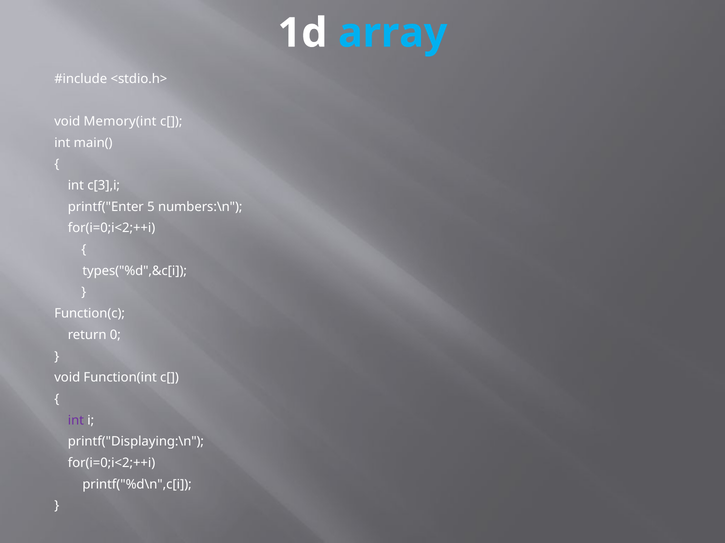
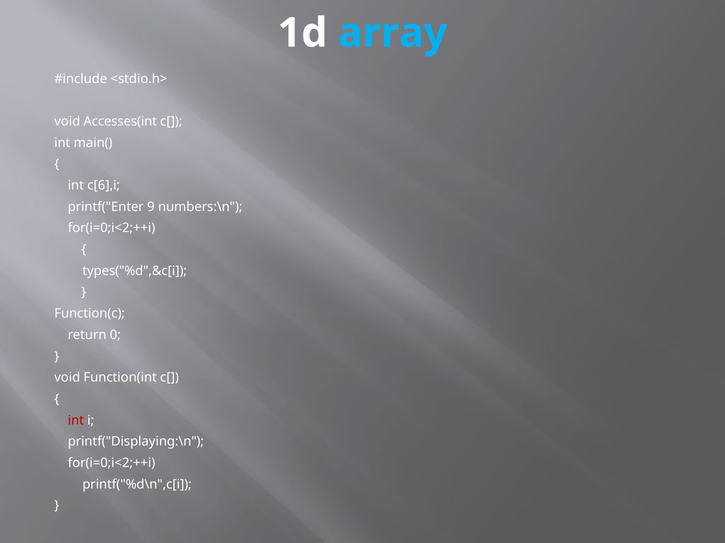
Memory(int: Memory(int -> Accesses(int
c[3],i: c[3],i -> c[6],i
5: 5 -> 9
int at (76, 421) colour: purple -> red
